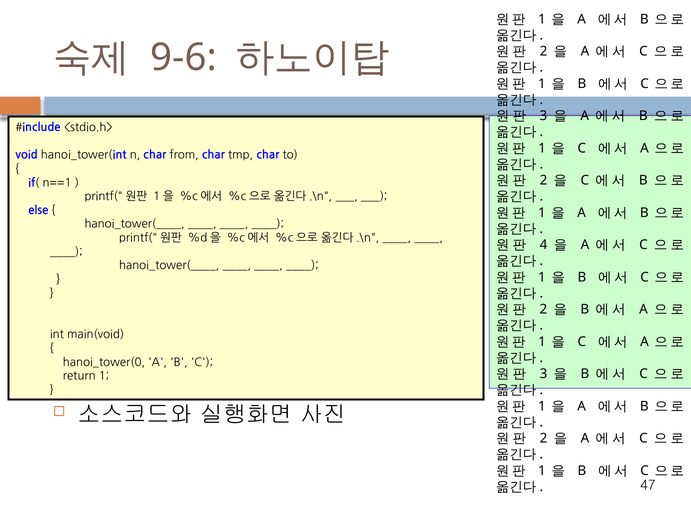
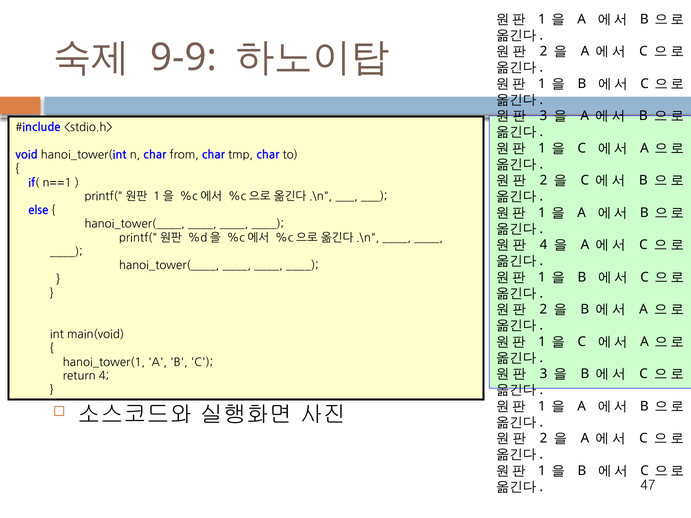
9-6: 9-6 -> 9-9
hanoi_tower(0: hanoi_tower(0 -> hanoi_tower(1
return 1: 1 -> 4
